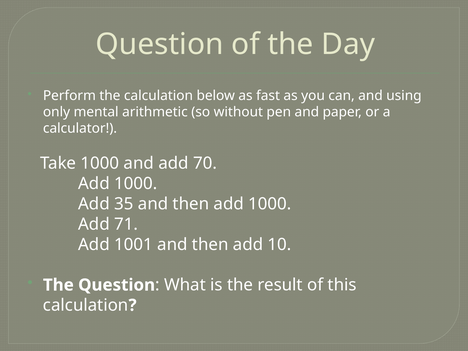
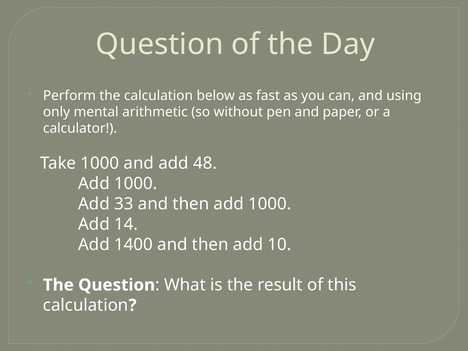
70: 70 -> 48
35: 35 -> 33
71: 71 -> 14
1001: 1001 -> 1400
